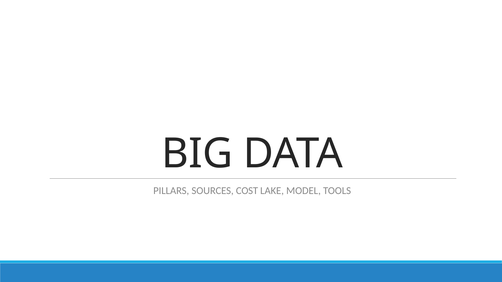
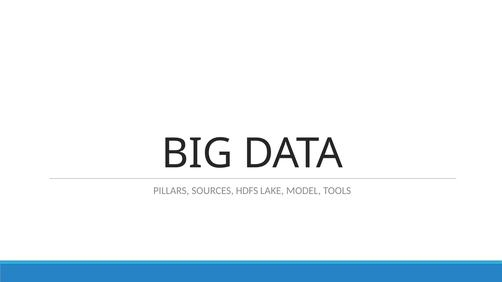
COST: COST -> HDFS
